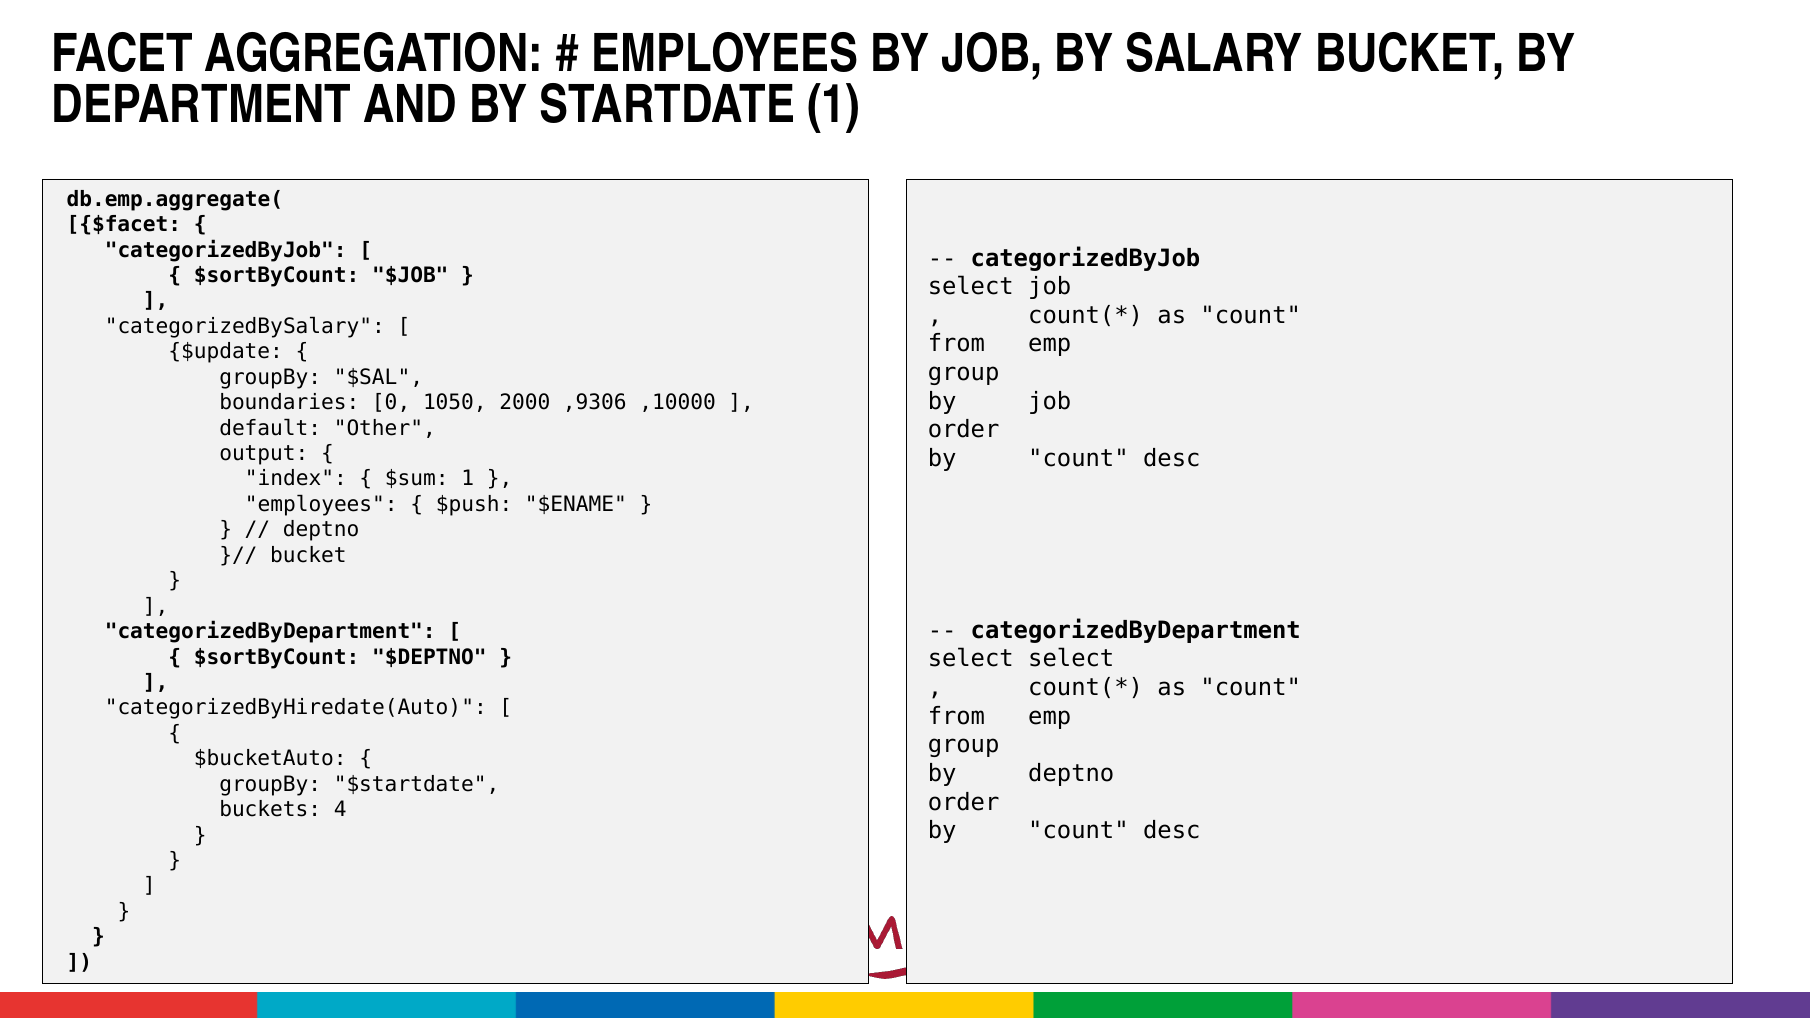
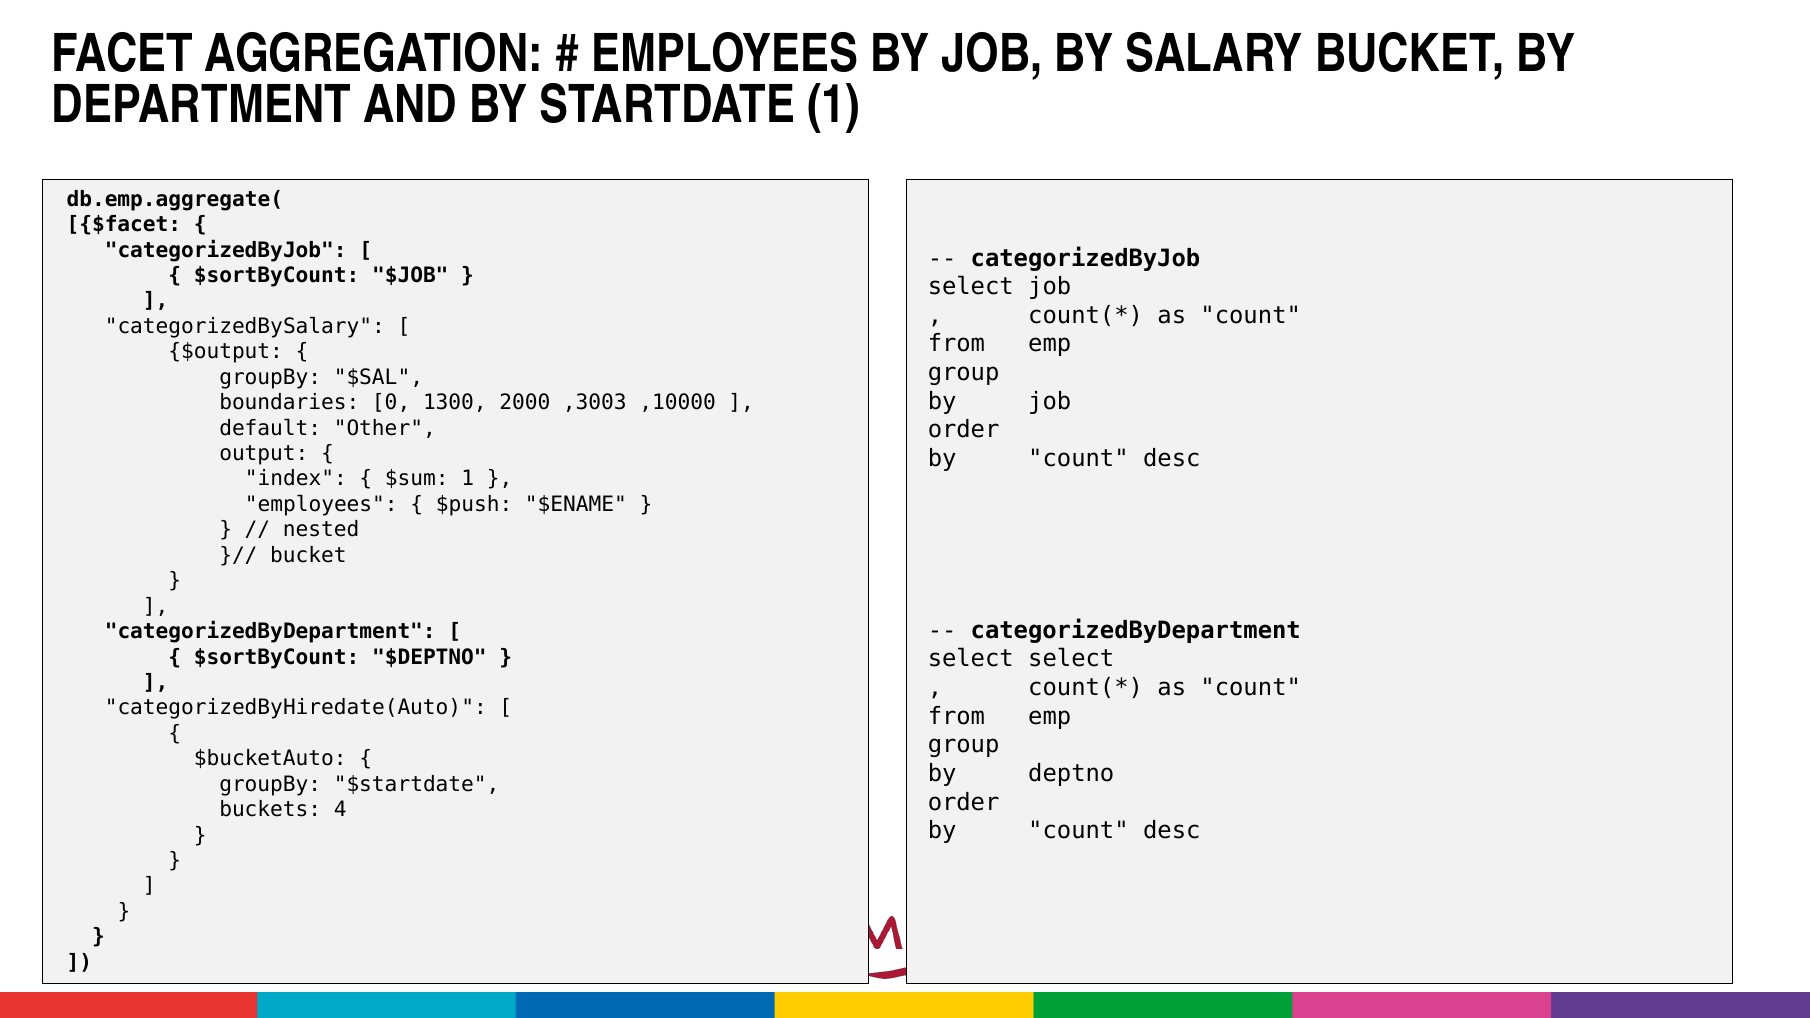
$update: $update -> $output
1050: 1050 -> 1300
,9306: ,9306 -> ,3003
deptno at (321, 530): deptno -> nested
